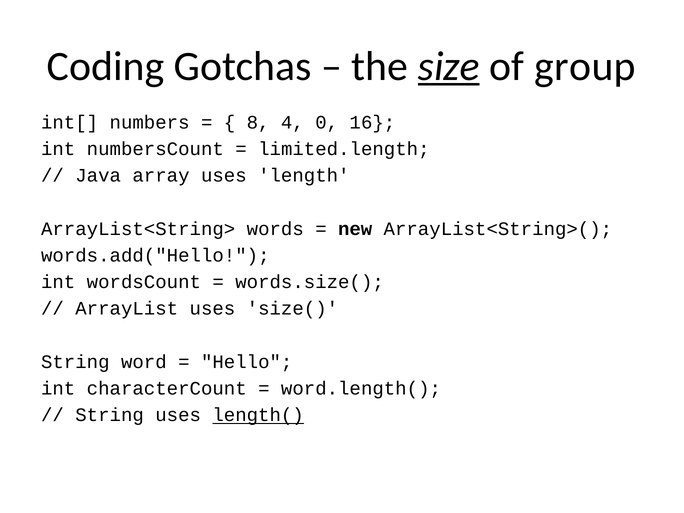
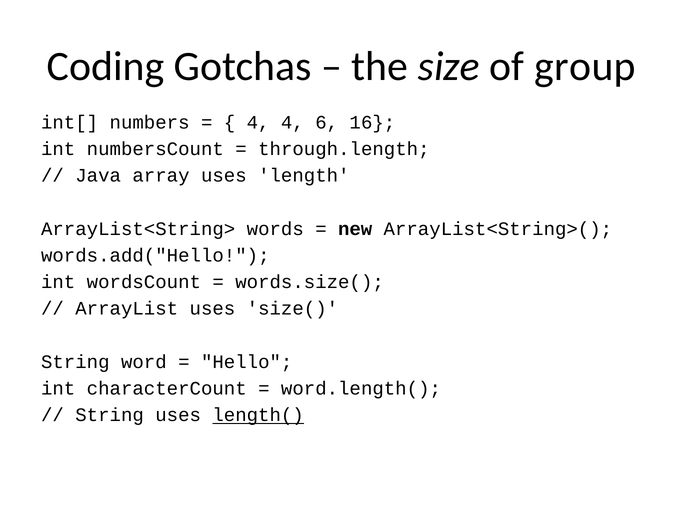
size underline: present -> none
8 at (258, 122): 8 -> 4
0: 0 -> 6
limited.length: limited.length -> through.length
